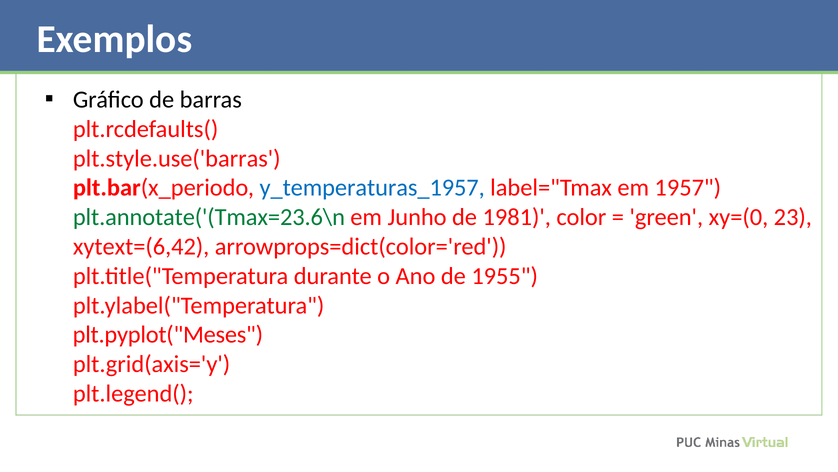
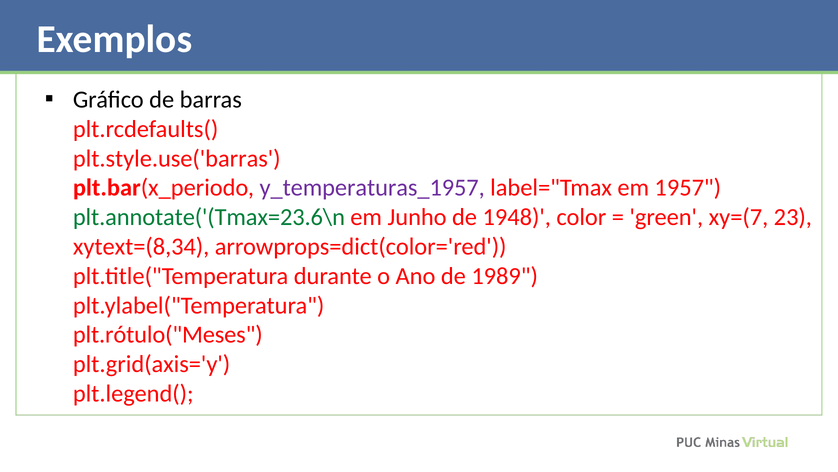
y_temperaturas_1957 colour: blue -> purple
1981: 1981 -> 1948
xy=(0: xy=(0 -> xy=(7
xytext=(6,42: xytext=(6,42 -> xytext=(8,34
1955: 1955 -> 1989
plt.pyplot("Meses: plt.pyplot("Meses -> plt.rótulo("Meses
